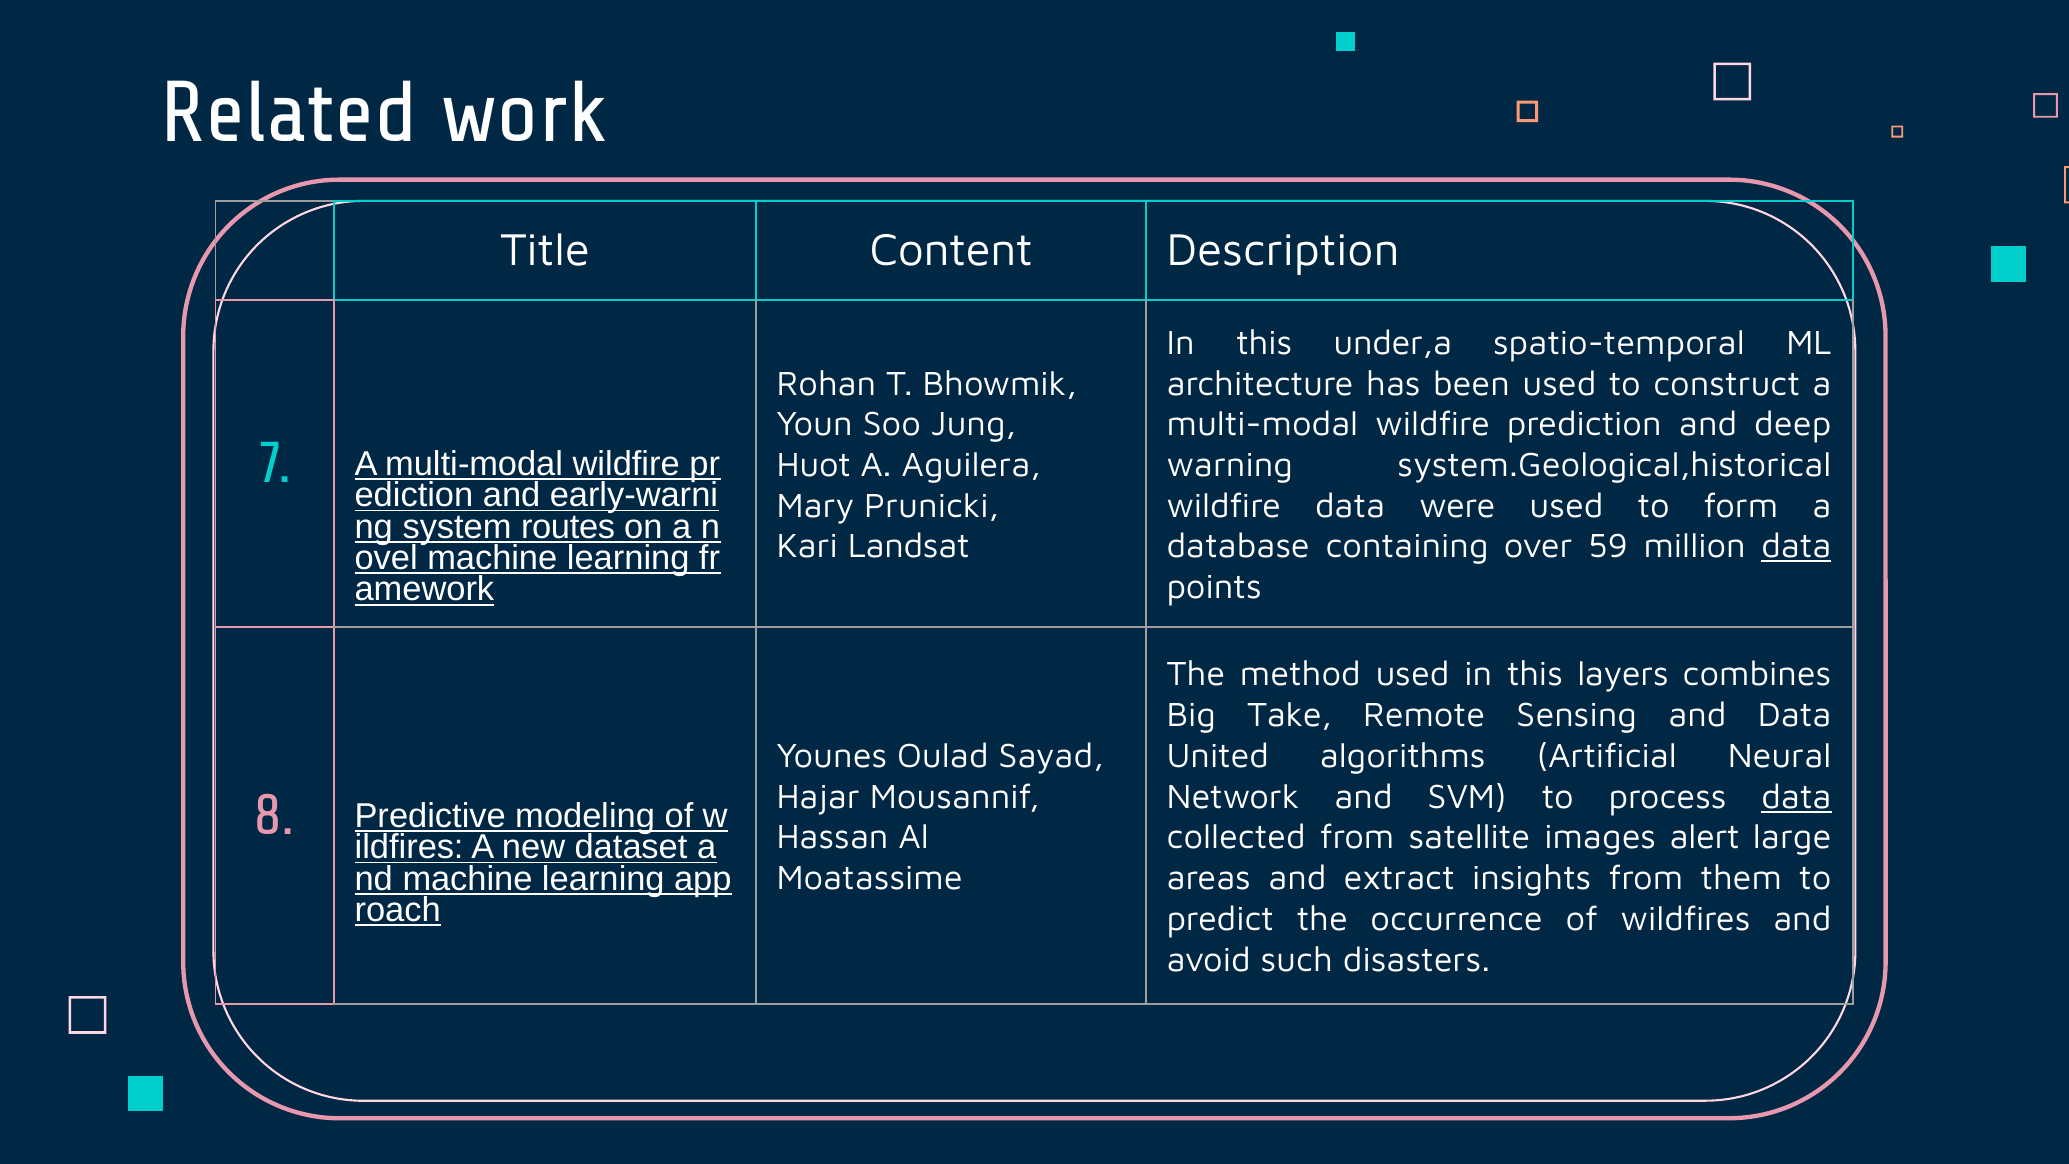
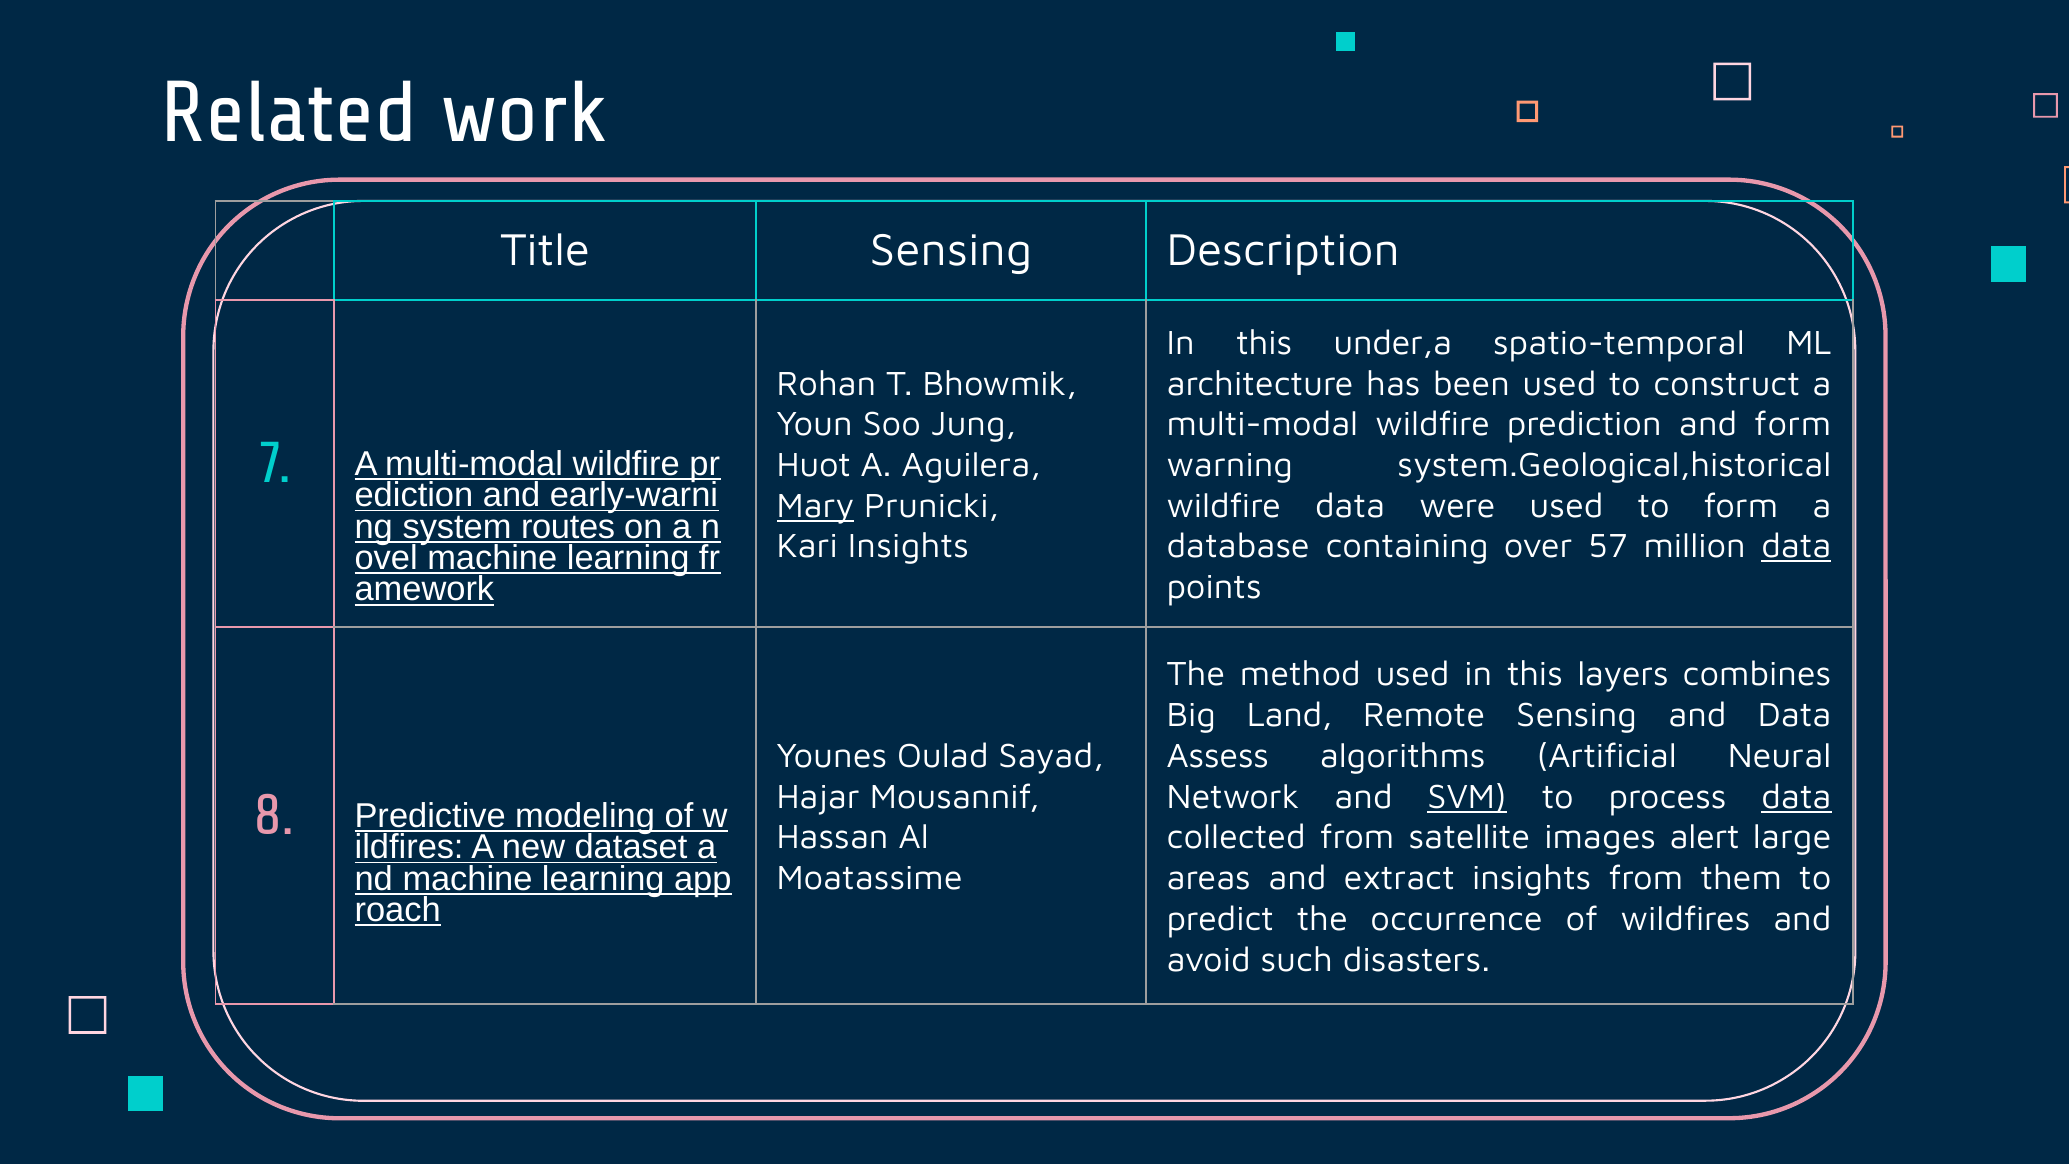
Title Content: Content -> Sensing
and deep: deep -> form
Mary underline: none -> present
Kari Landsat: Landsat -> Insights
59: 59 -> 57
Take: Take -> Land
United: United -> Assess
SVM underline: none -> present
